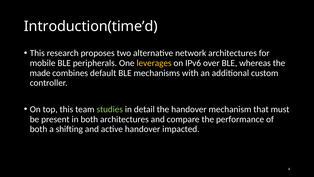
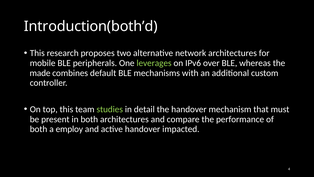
Introduction(time’d: Introduction(time’d -> Introduction(both’d
leverages colour: yellow -> light green
shifting: shifting -> employ
